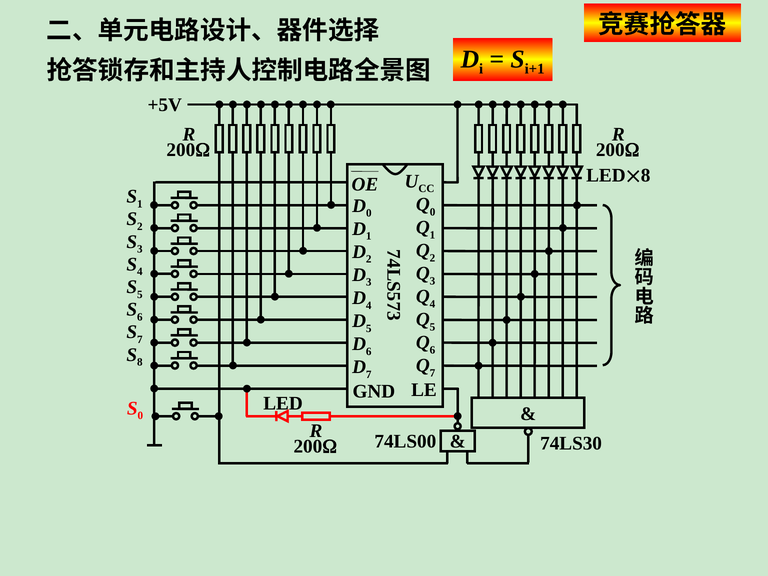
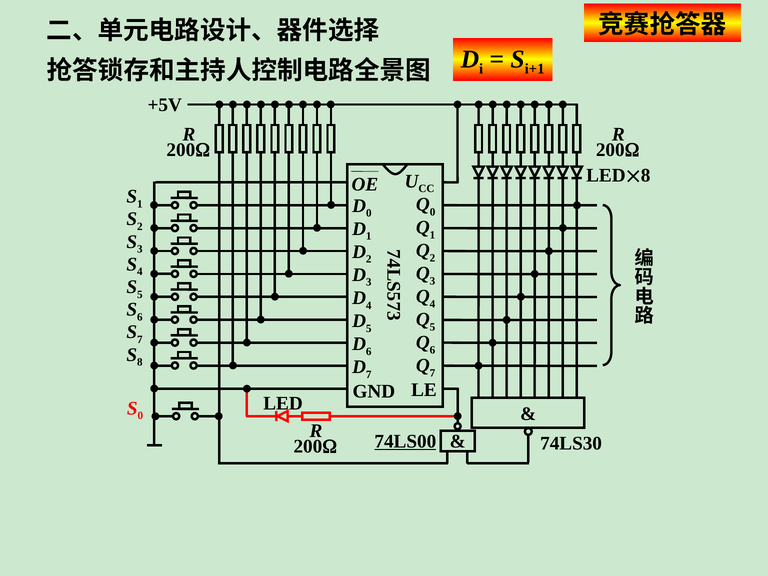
74LS00 underline: none -> present
